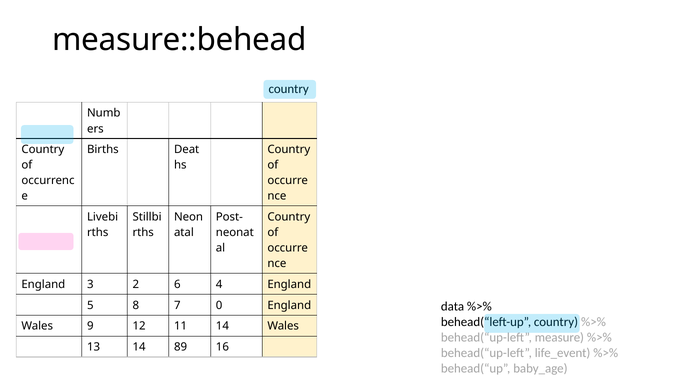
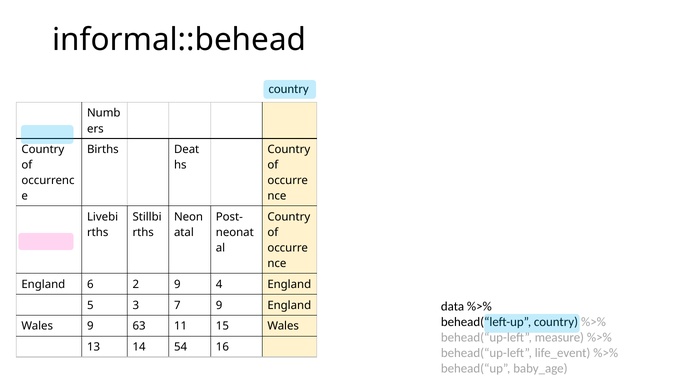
measure::behead: measure::behead -> informal::behead
3: 3 -> 6
2 6: 6 -> 9
8: 8 -> 3
7 0: 0 -> 9
12: 12 -> 63
11 14: 14 -> 15
89: 89 -> 54
